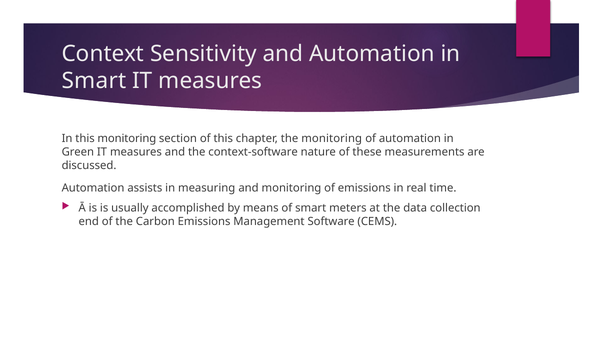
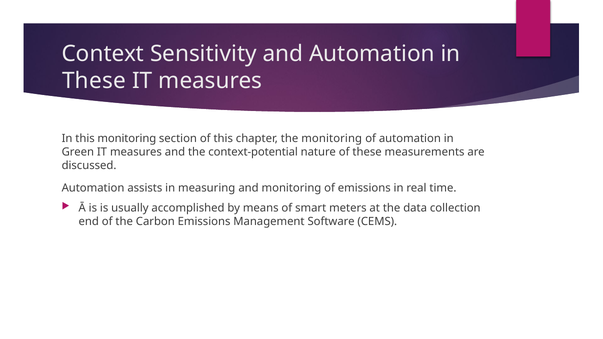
Smart at (94, 81): Smart -> These
context-software: context-software -> context-potential
